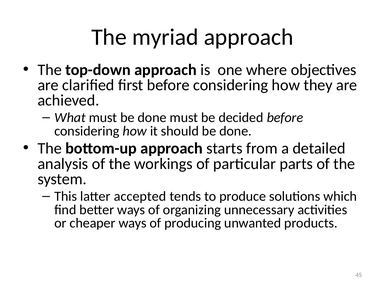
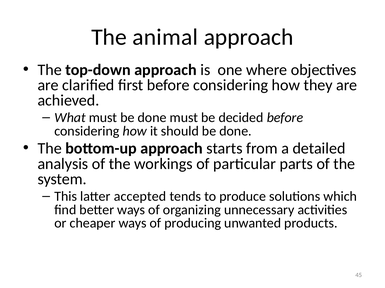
myriad: myriad -> animal
